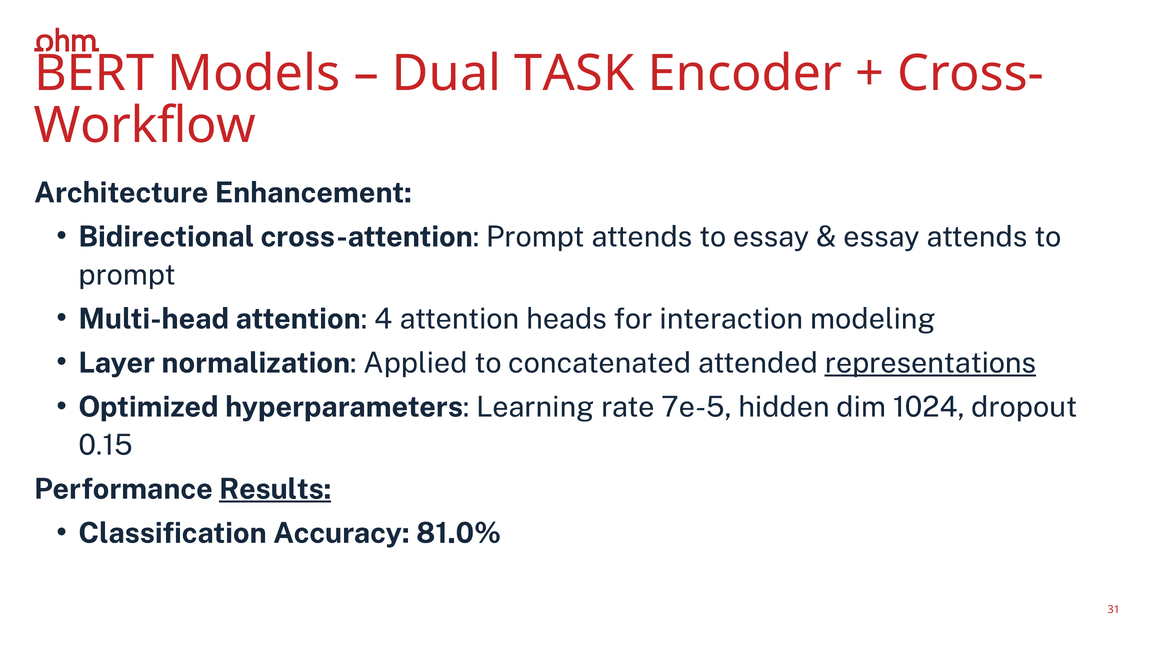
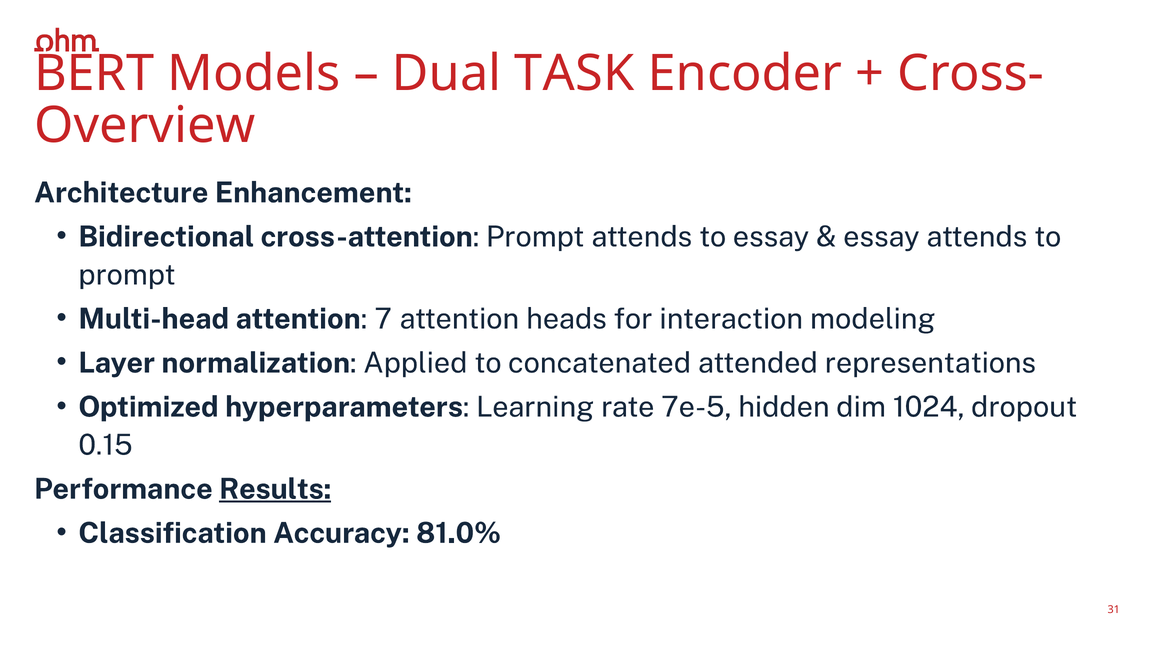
Workflow: Workflow -> Overview
4: 4 -> 7
representations underline: present -> none
